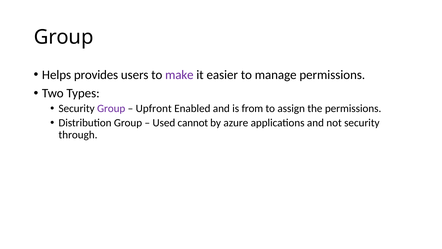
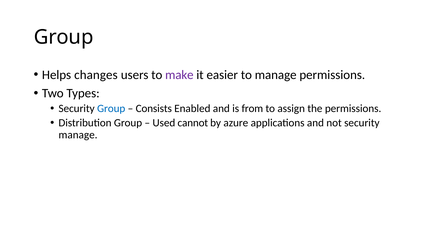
provides: provides -> changes
Group at (111, 108) colour: purple -> blue
Upfront: Upfront -> Consists
through at (78, 135): through -> manage
